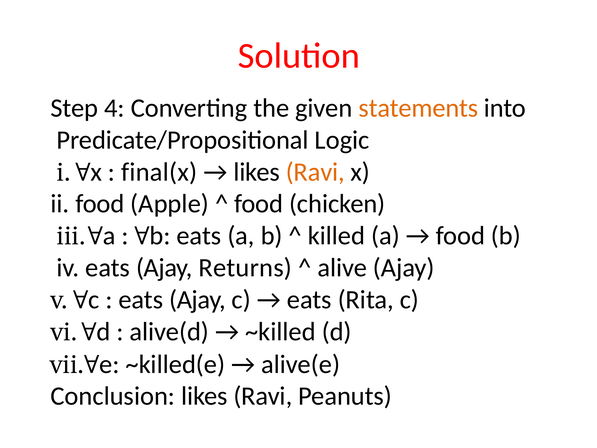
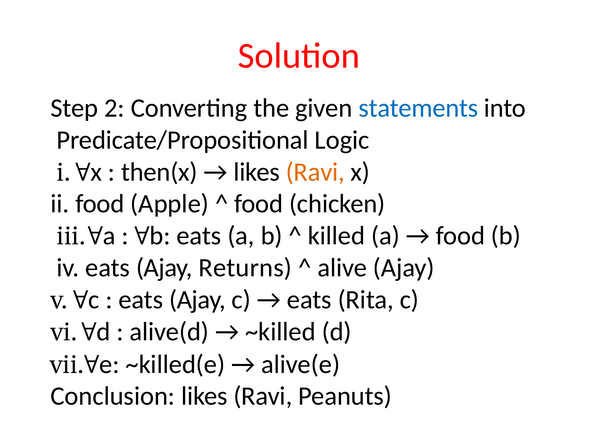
4: 4 -> 2
statements colour: orange -> blue
final(x: final(x -> then(x
